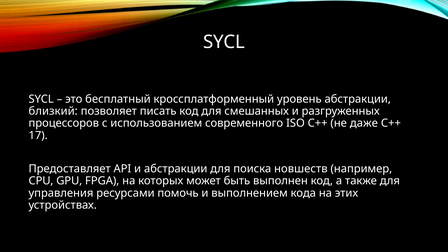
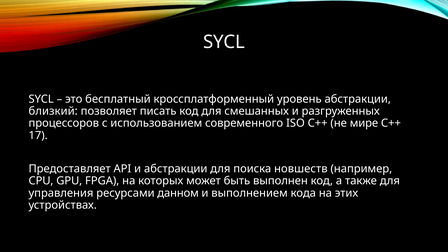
даже: даже -> мире
помочь: помочь -> данном
